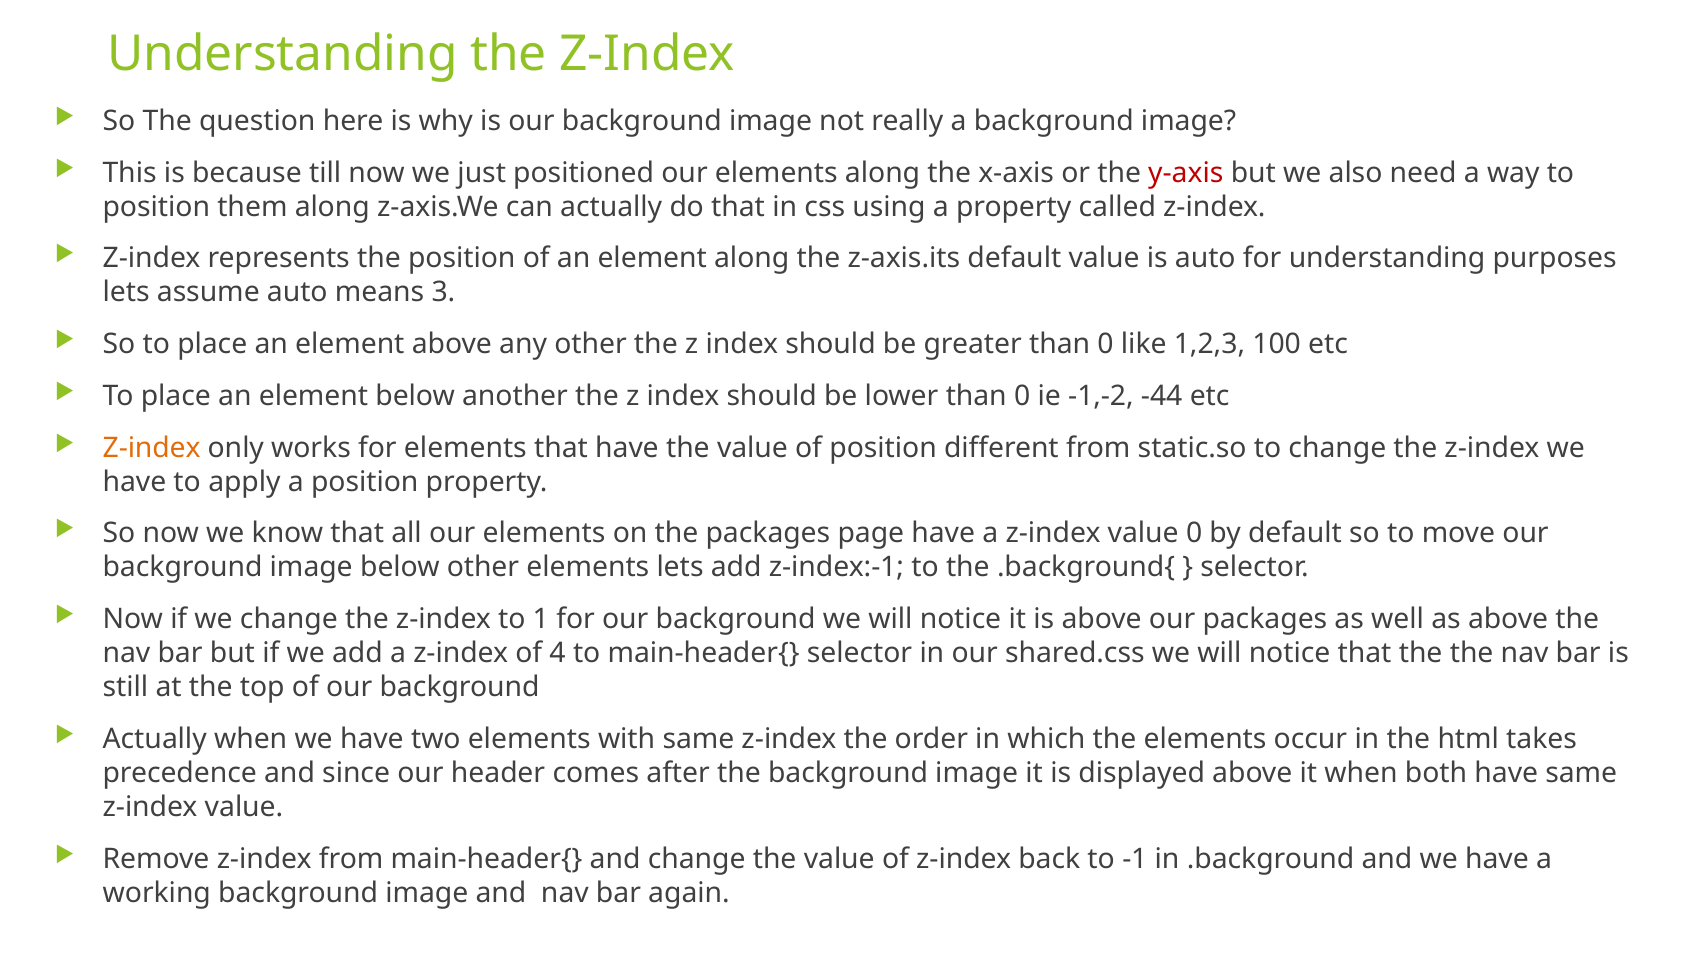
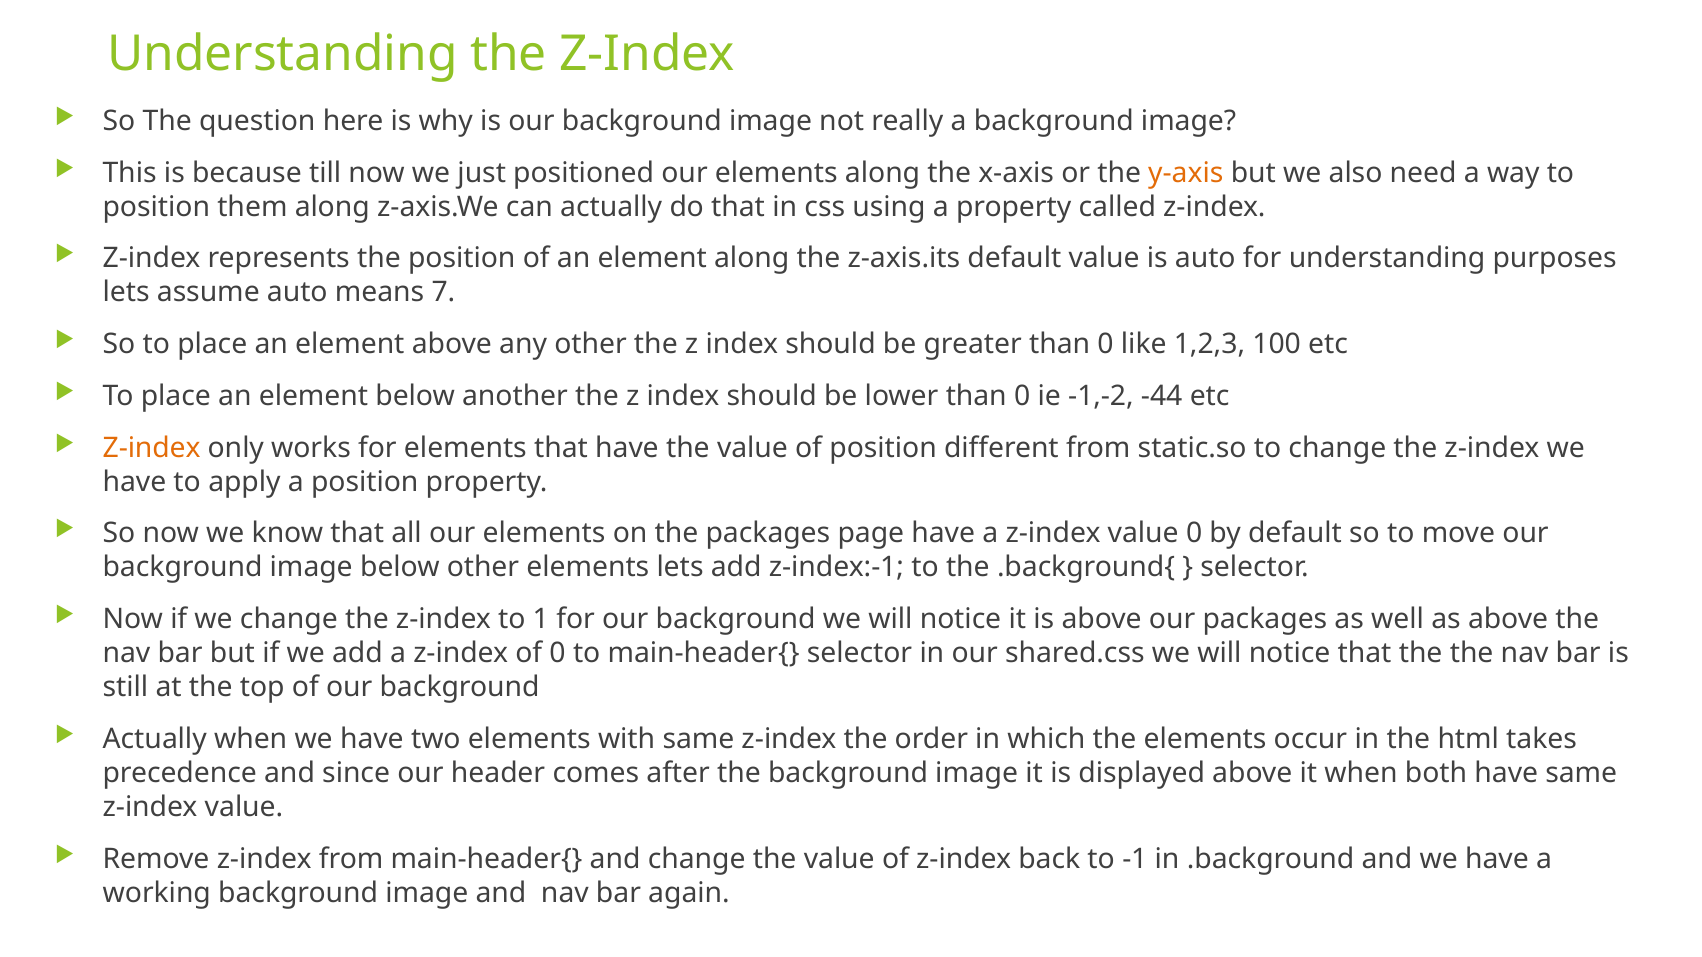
y-axis colour: red -> orange
3: 3 -> 7
of 4: 4 -> 0
